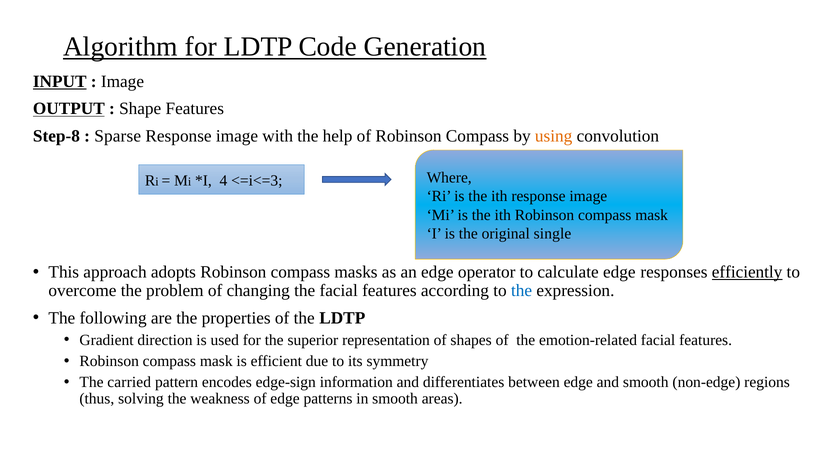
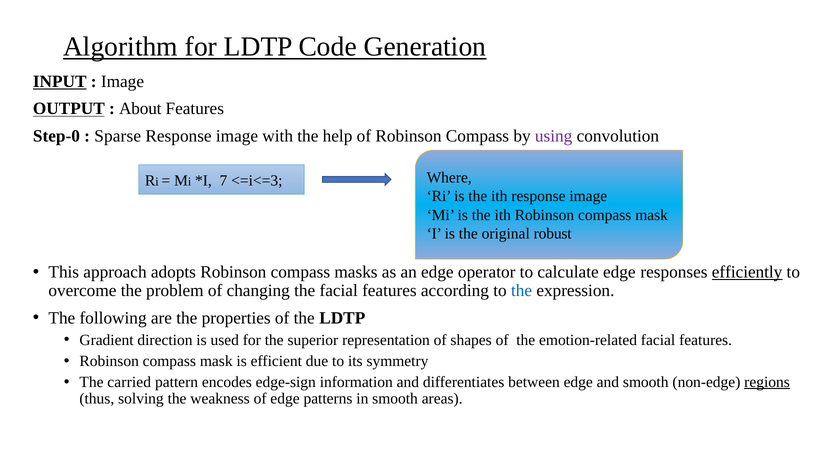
Shape: Shape -> About
Step-8: Step-8 -> Step-0
using colour: orange -> purple
4: 4 -> 7
single: single -> robust
regions underline: none -> present
